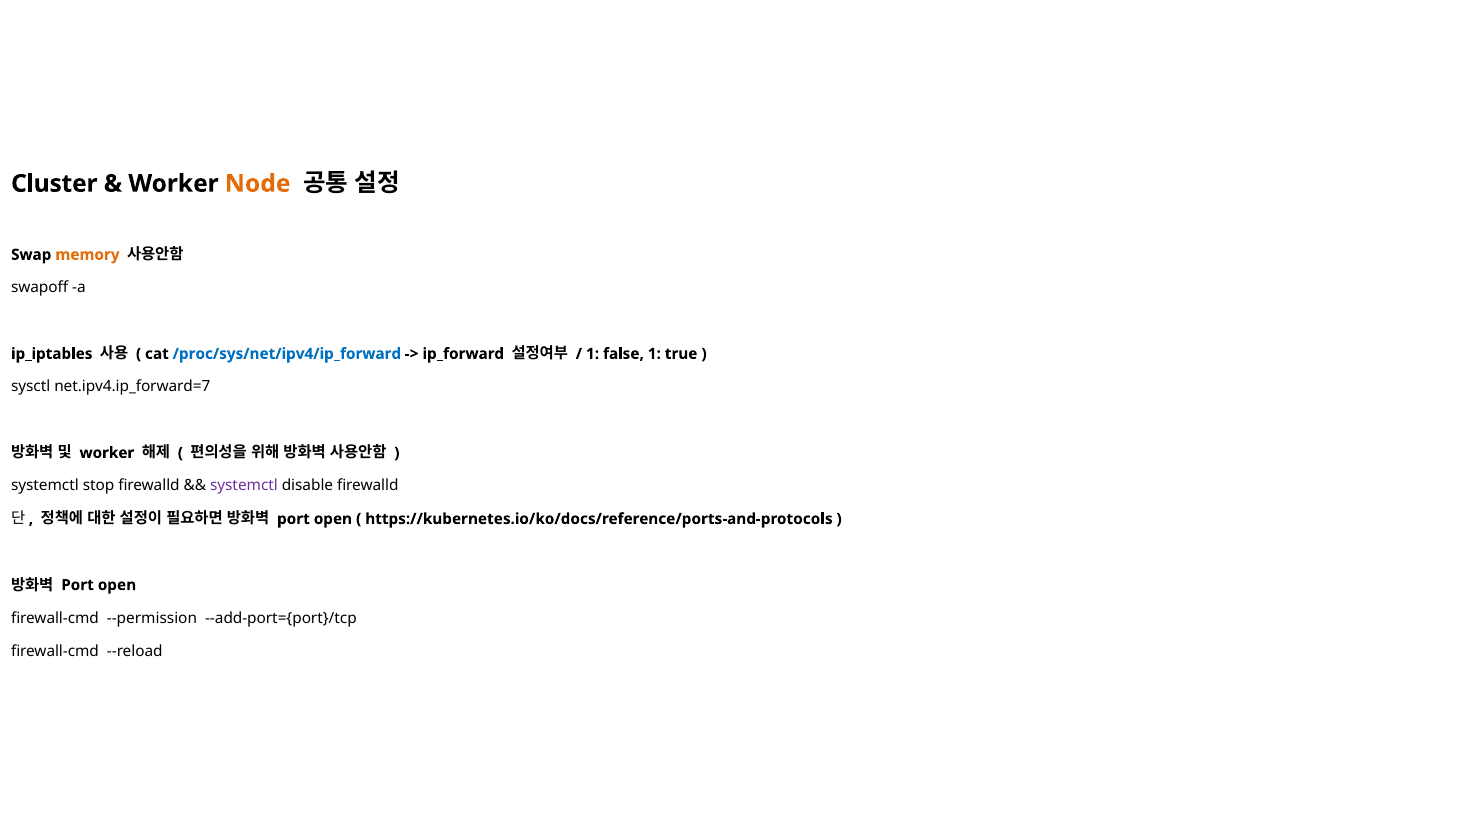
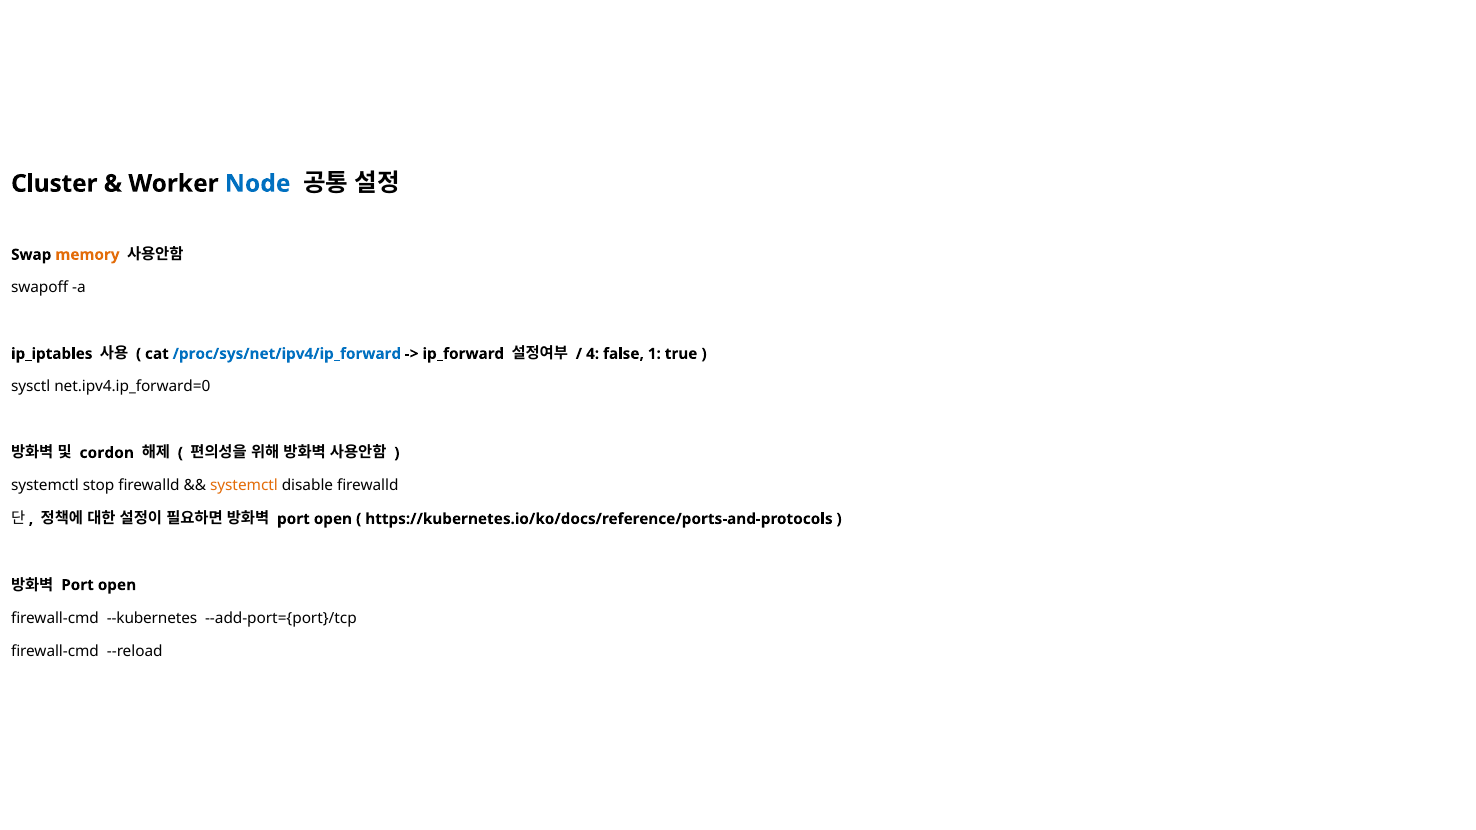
Node colour: orange -> blue
1 at (593, 354): 1 -> 4
net.ipv4.ip_forward=7: net.ipv4.ip_forward=7 -> net.ipv4.ip_forward=0
worker at (107, 453): worker -> cordon
systemctl at (244, 486) colour: purple -> orange
--permission: --permission -> --kubernetes
